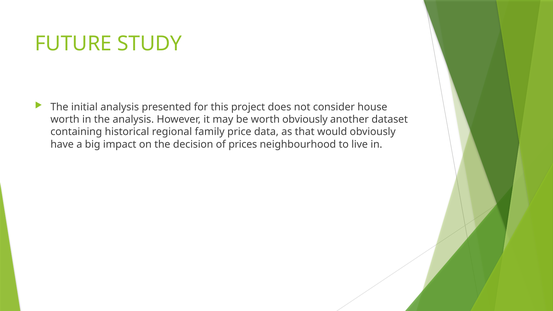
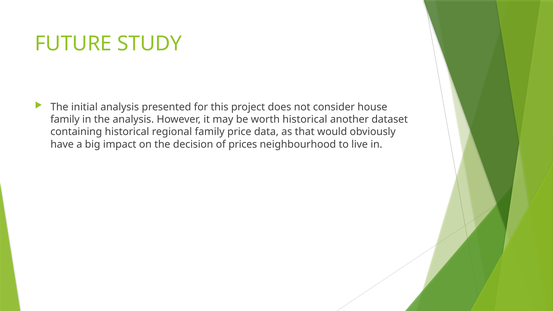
worth at (65, 119): worth -> family
worth obviously: obviously -> historical
